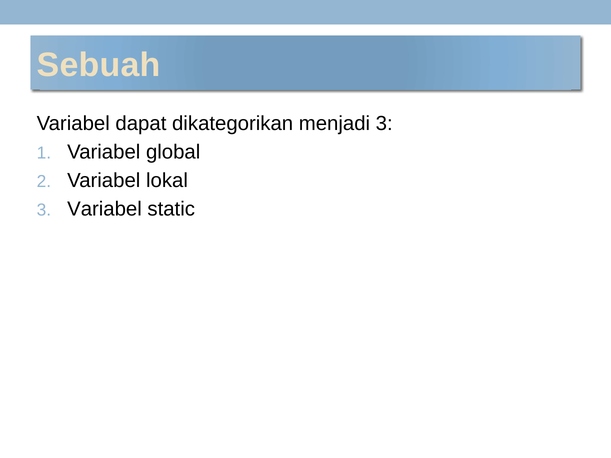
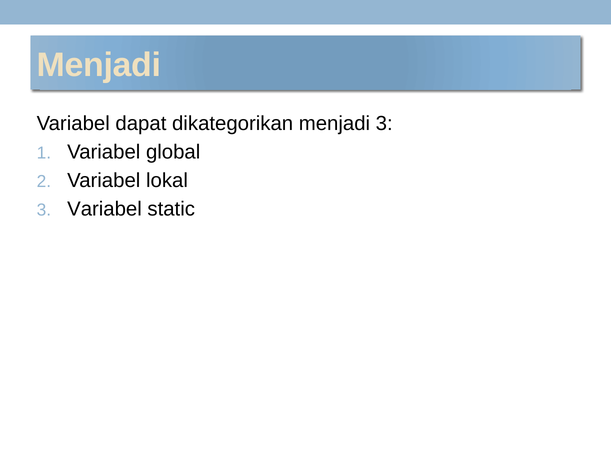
Sebuah at (99, 65): Sebuah -> Menjadi
